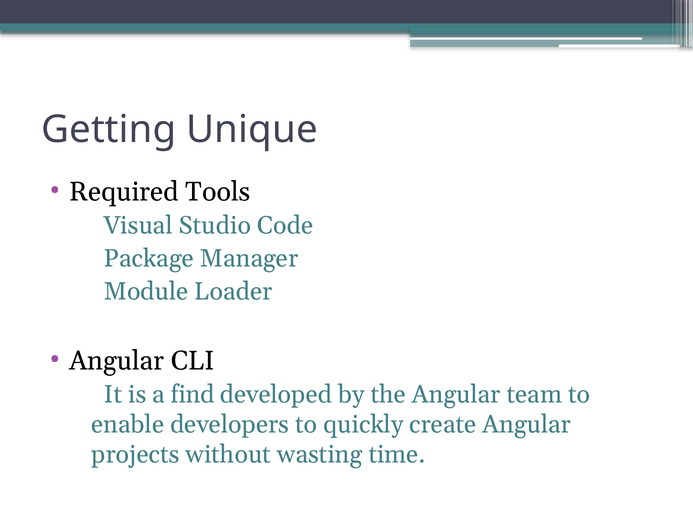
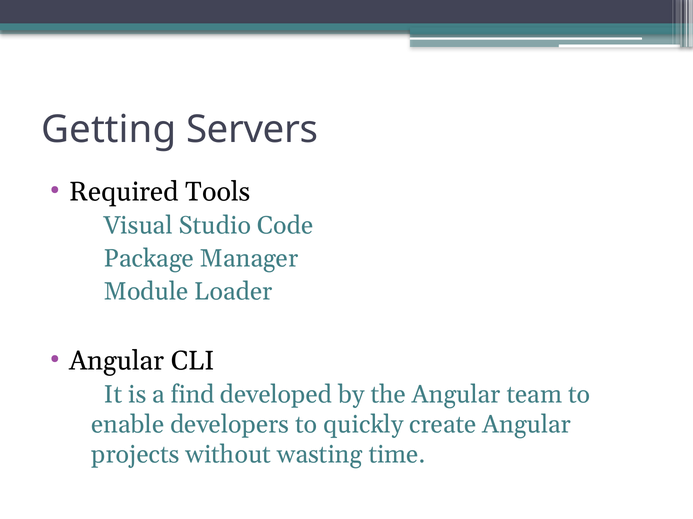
Unique: Unique -> Servers
